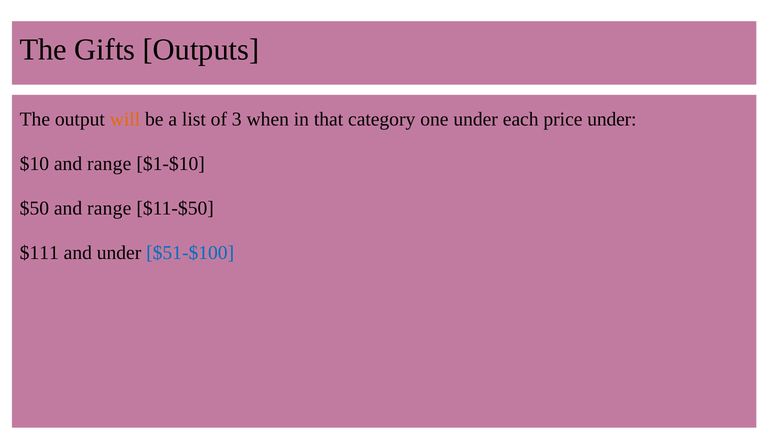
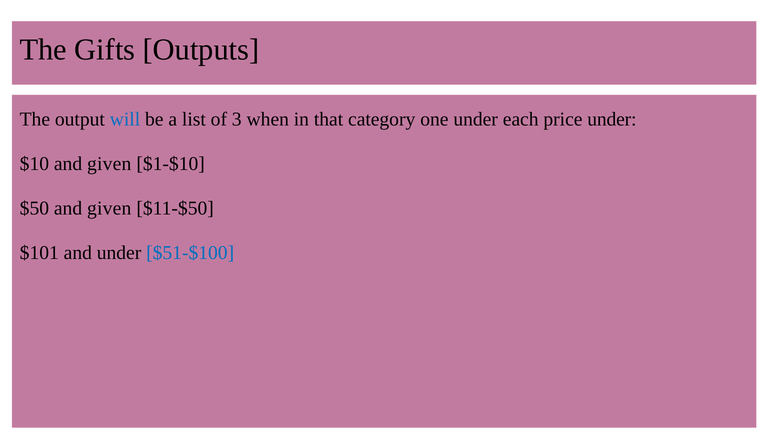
will colour: orange -> blue
$10 and range: range -> given
$50 and range: range -> given
$111: $111 -> $101
